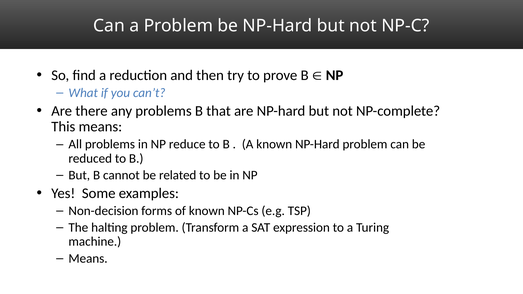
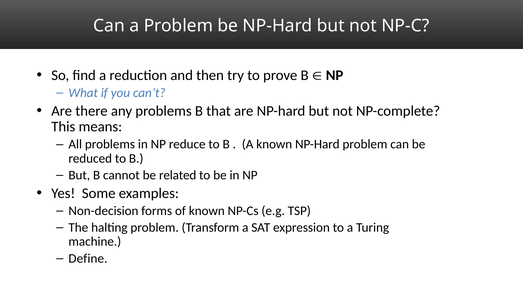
Means at (88, 259): Means -> Define
